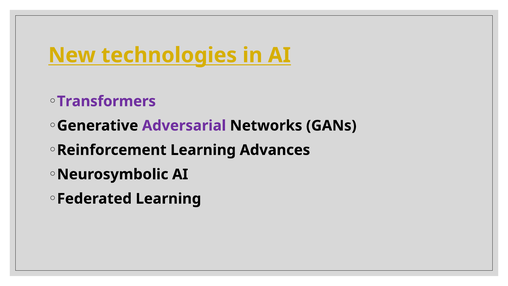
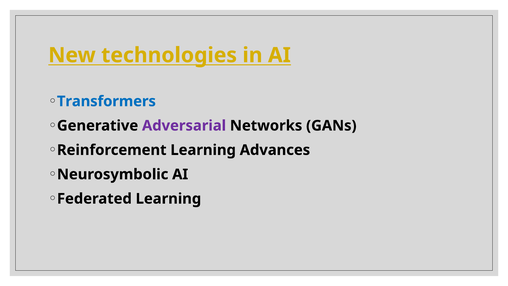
Transformers colour: purple -> blue
